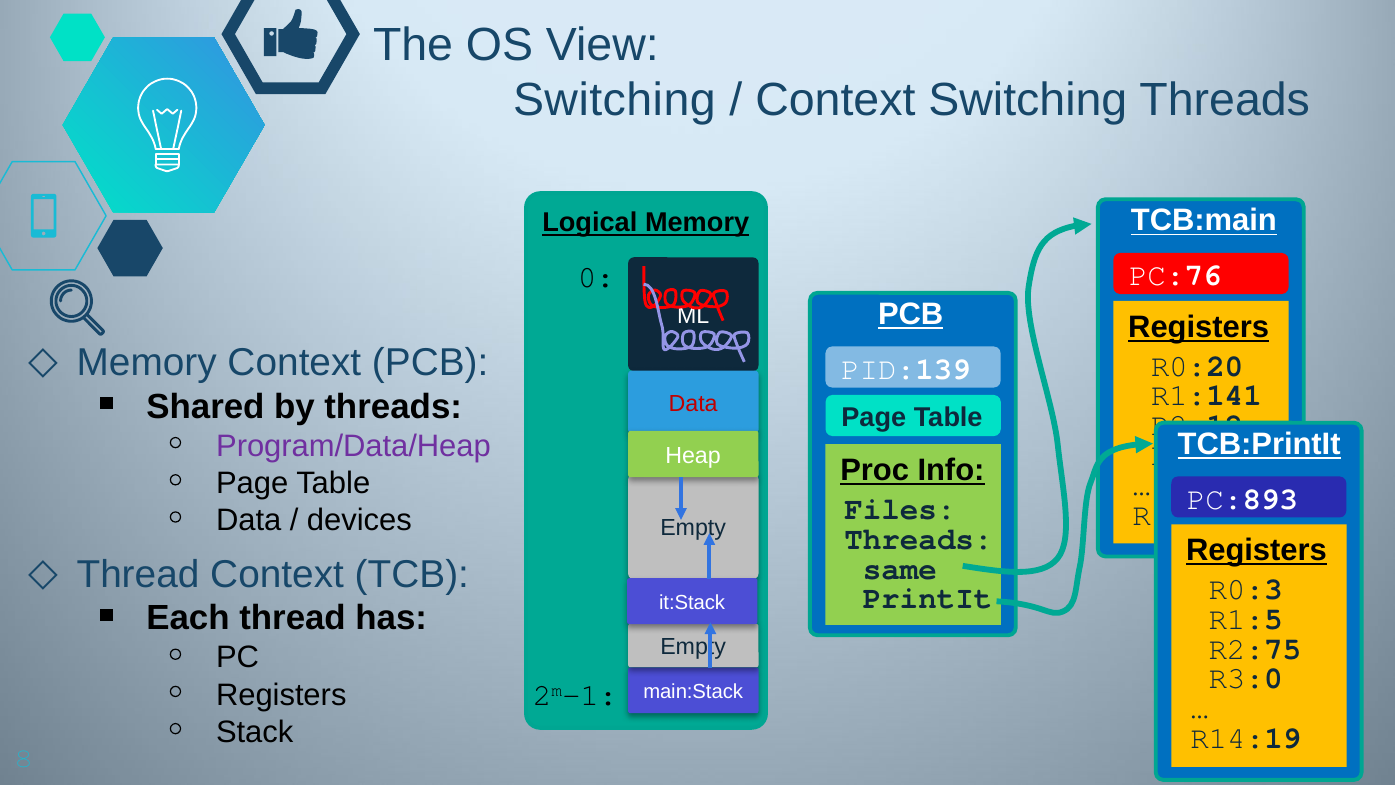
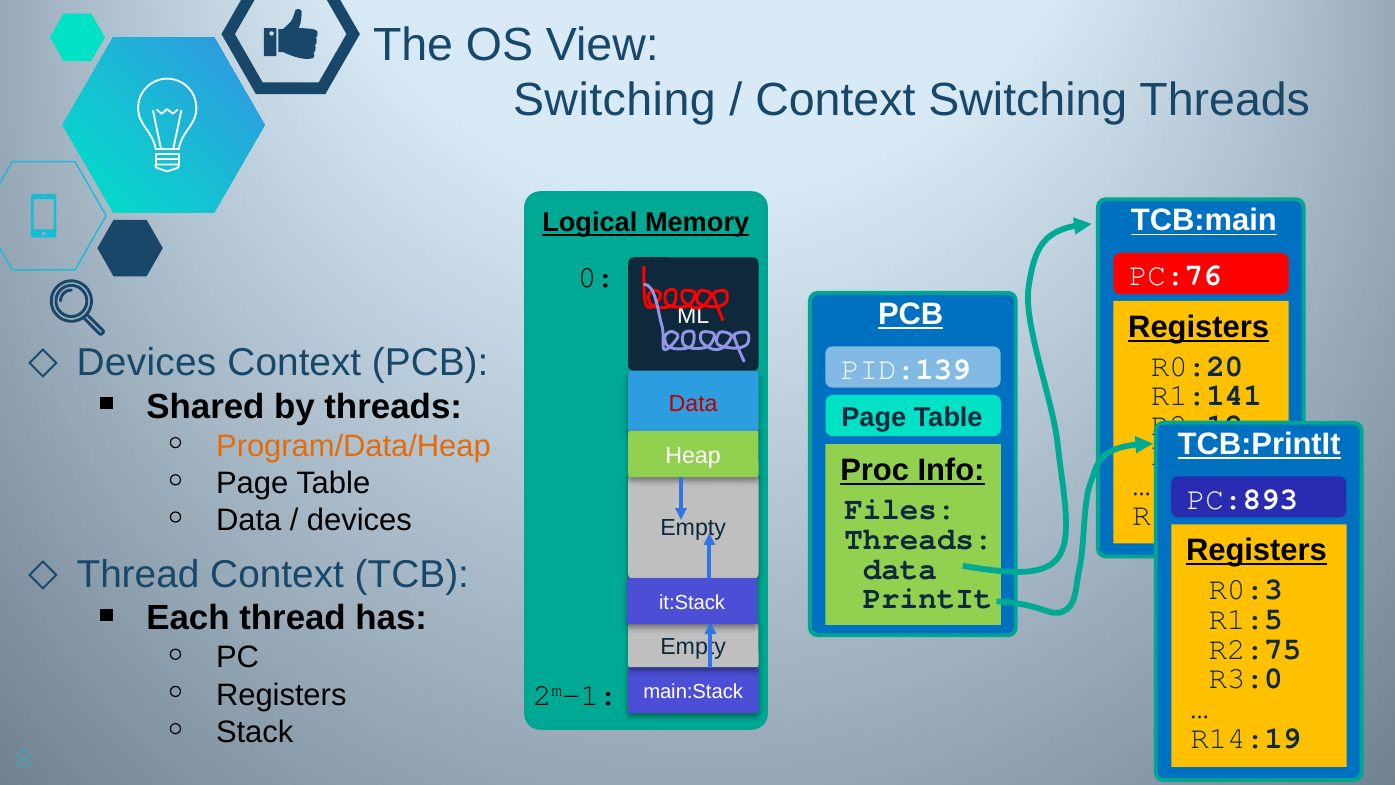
Memory at (147, 363): Memory -> Devices
Program/Data/Heap colour: purple -> orange
same at (900, 569): same -> data
